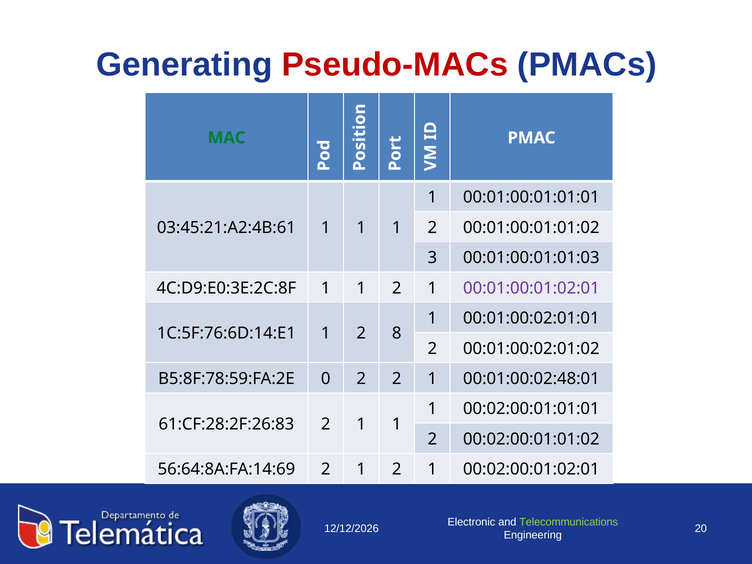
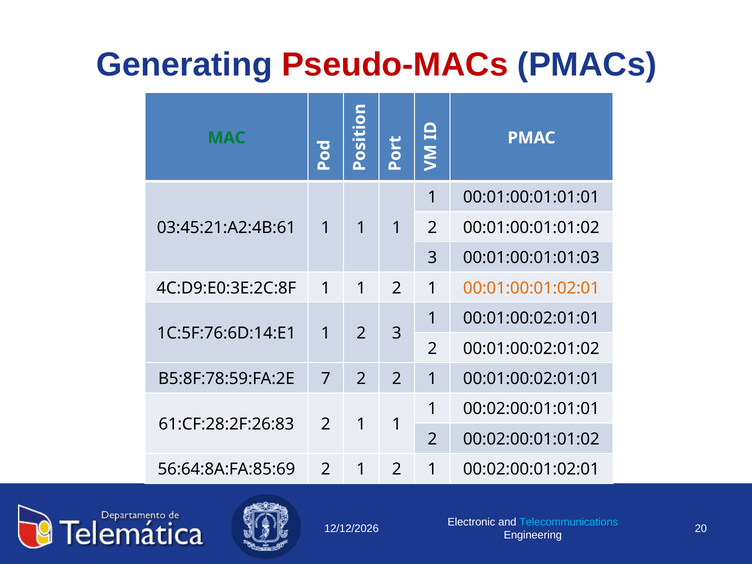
00:01:00:01:02:01 colour: purple -> orange
2 8: 8 -> 3
0: 0 -> 7
2 1 00:01:00:02:48:01: 00:01:00:02:48:01 -> 00:01:00:02:01:01
56:64:8A:FA:14:69: 56:64:8A:FA:14:69 -> 56:64:8A:FA:85:69
Telecommunications colour: light green -> light blue
